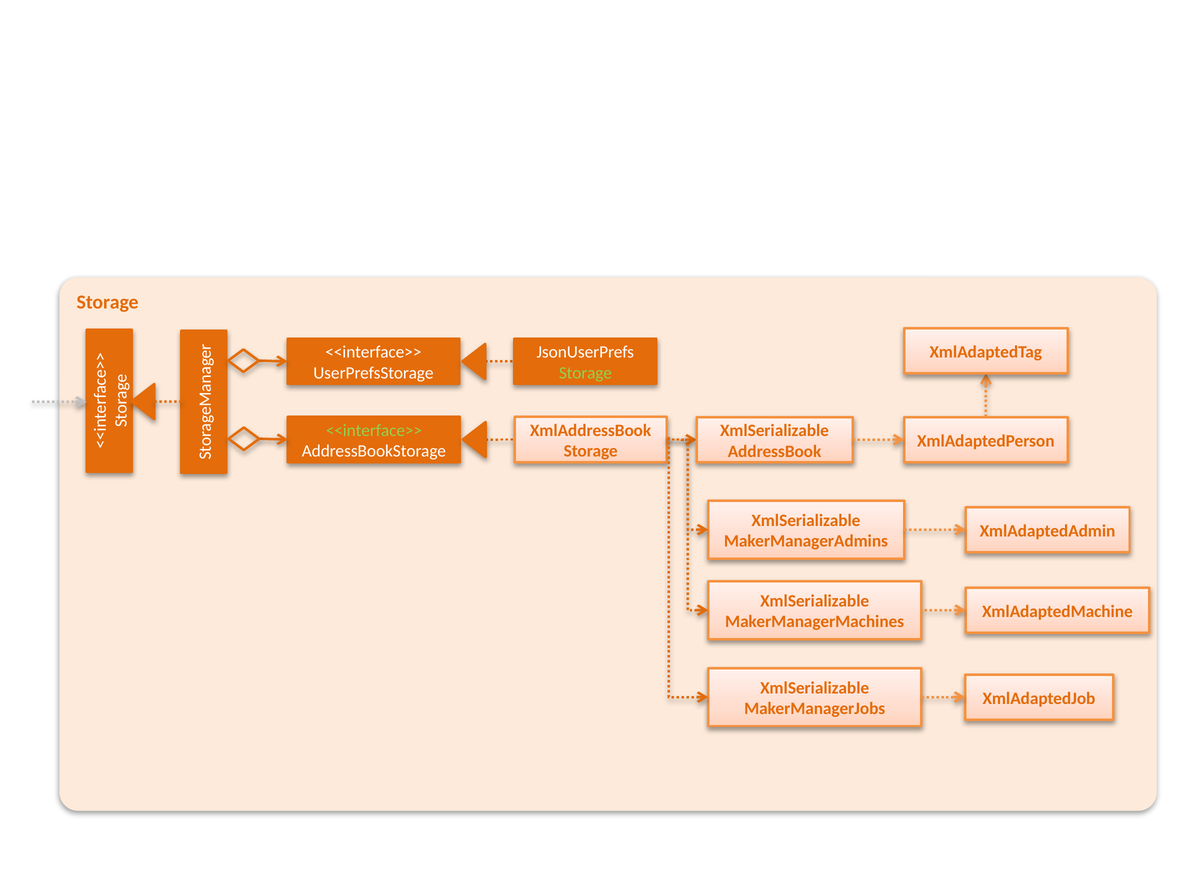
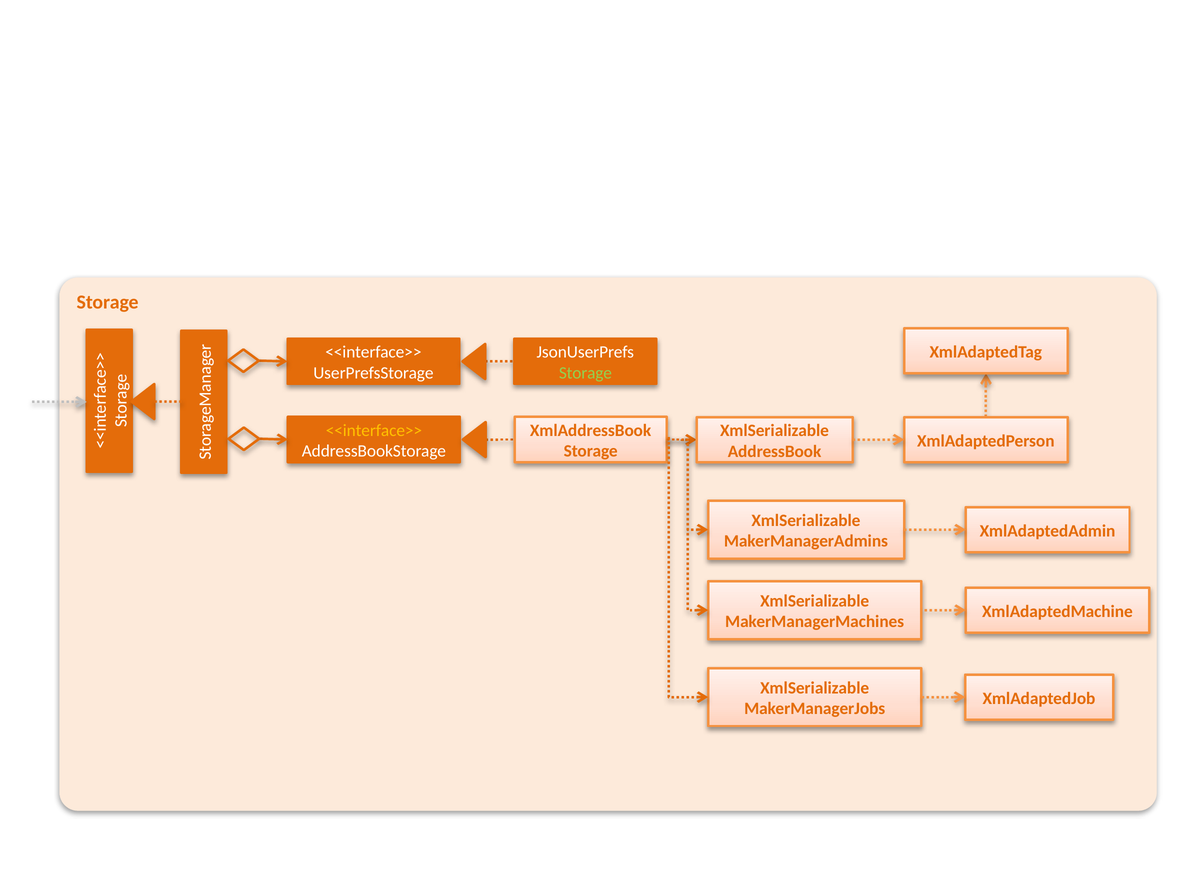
<<interface>> at (374, 430) colour: light green -> yellow
